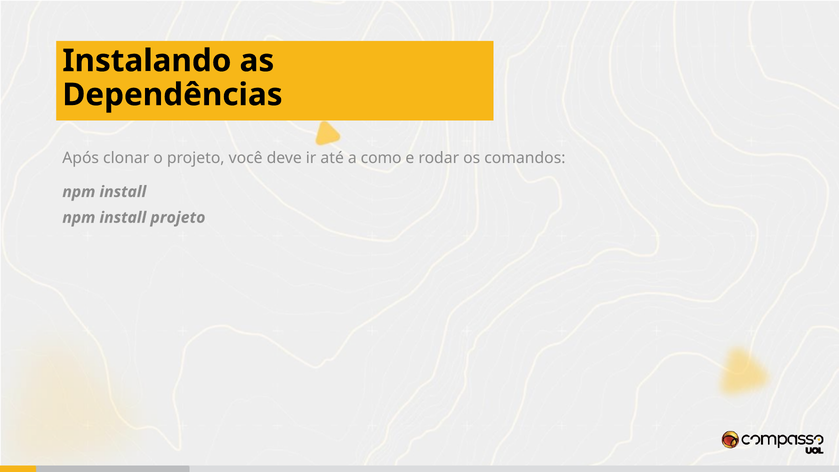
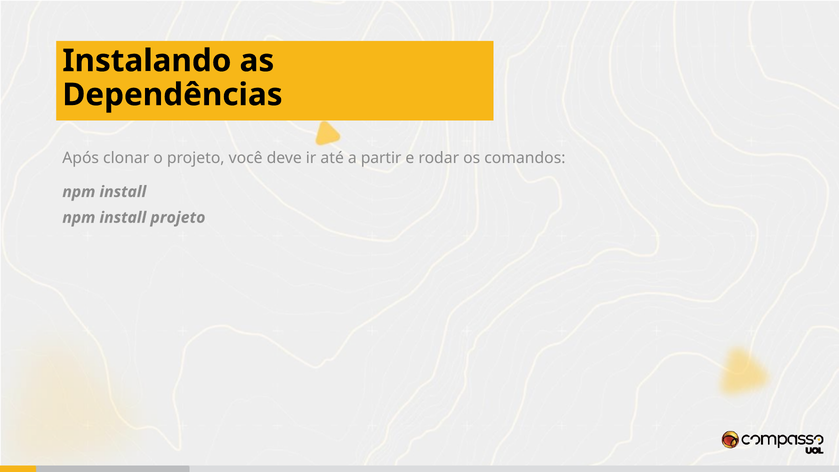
como: como -> partir
